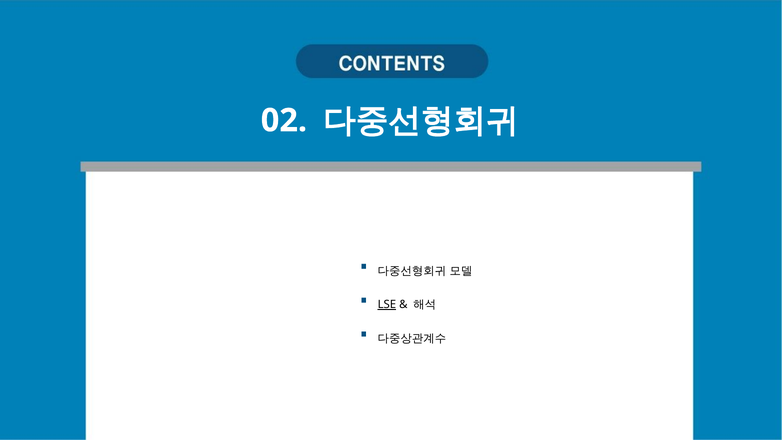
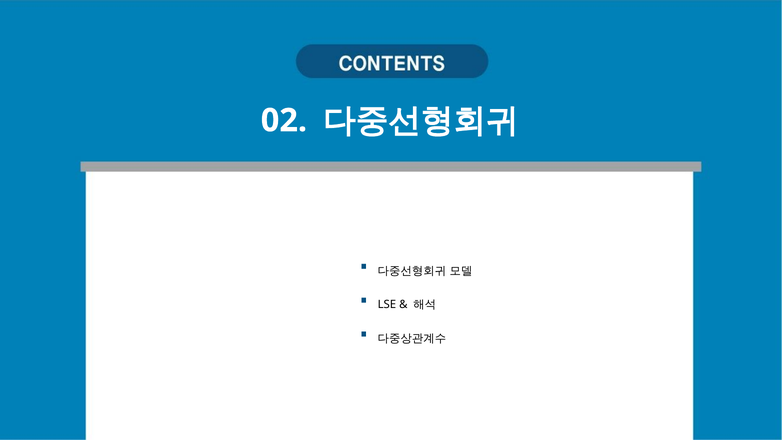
LSE underline: present -> none
